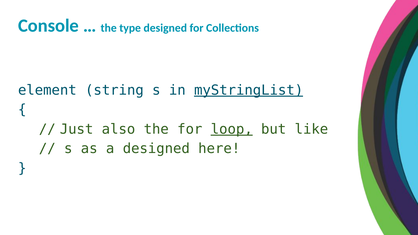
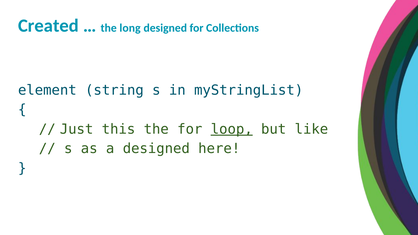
Console: Console -> Created
type: type -> long
myStringList underline: present -> none
also: also -> this
